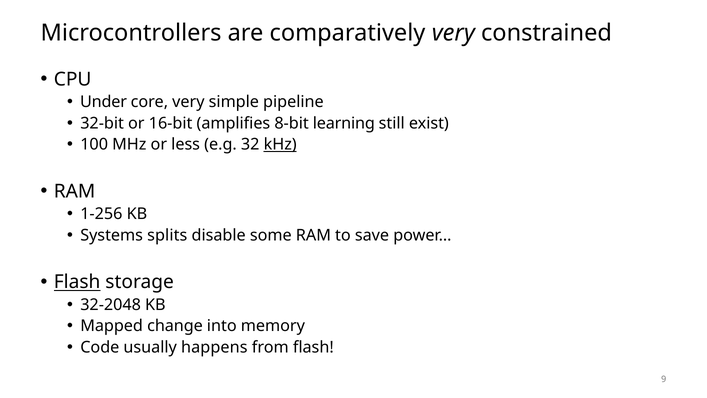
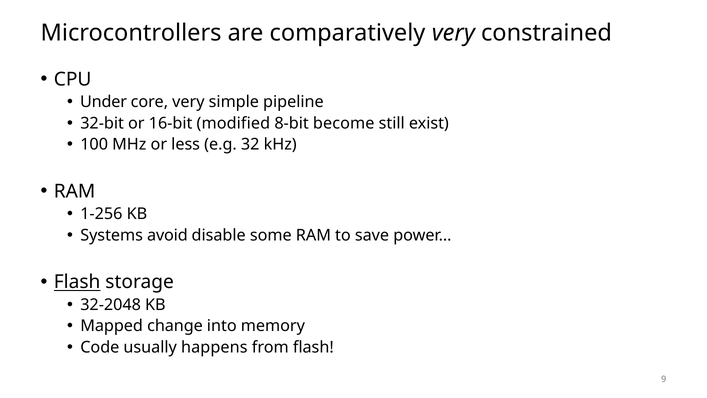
amplifies: amplifies -> modified
learning: learning -> become
kHz underline: present -> none
splits: splits -> avoid
